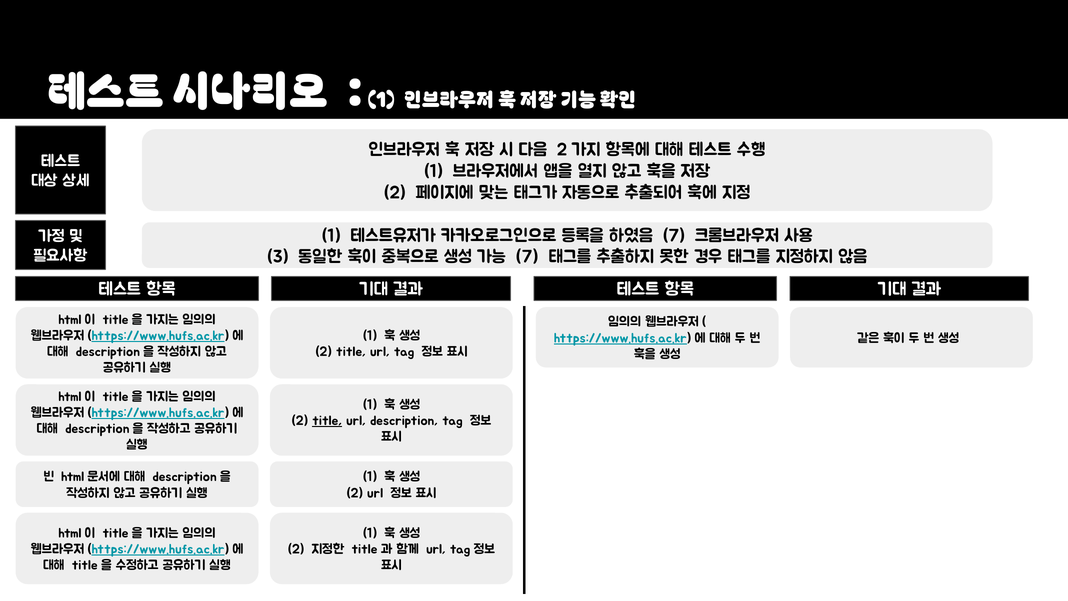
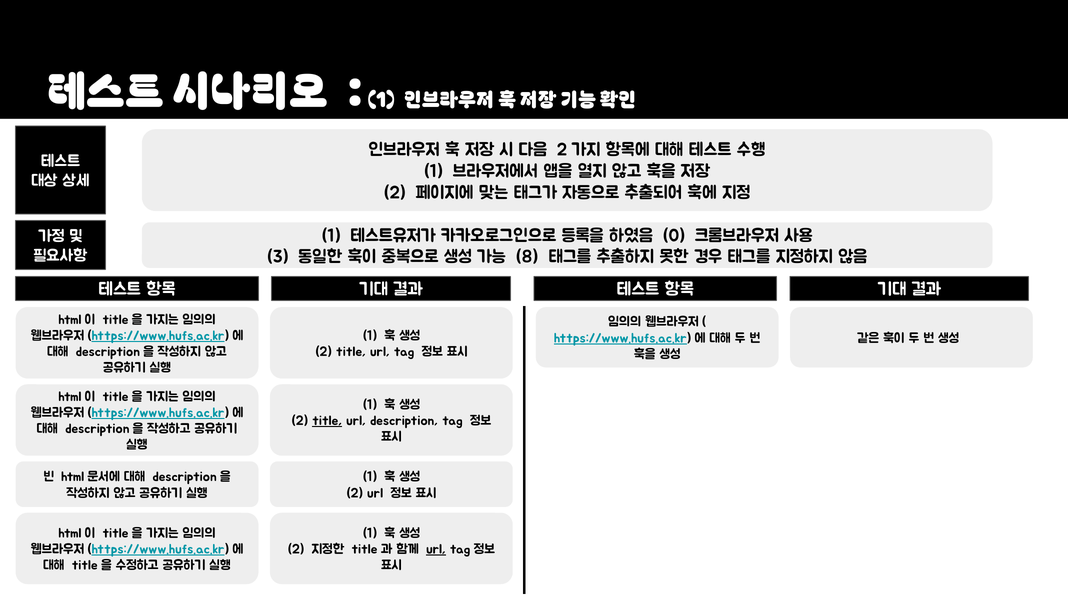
7 at (674, 236): 7 -> 0
7 at (527, 257): 7 -> 8
url at (436, 549) underline: none -> present
